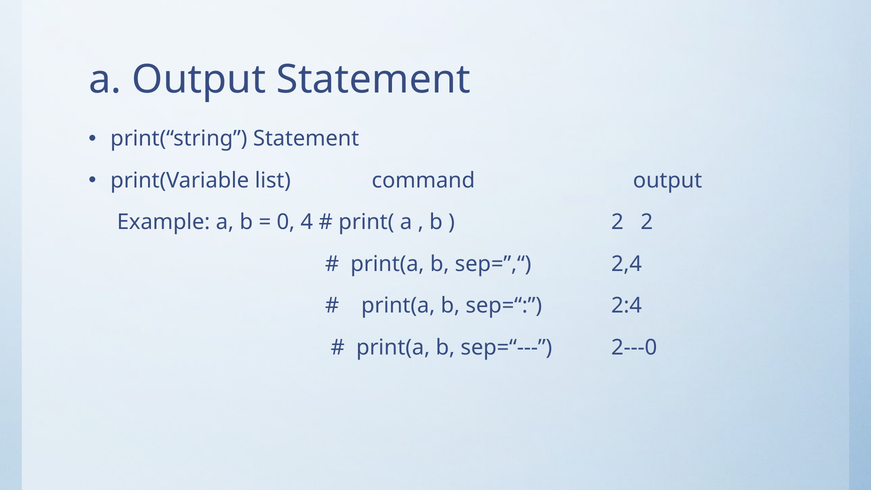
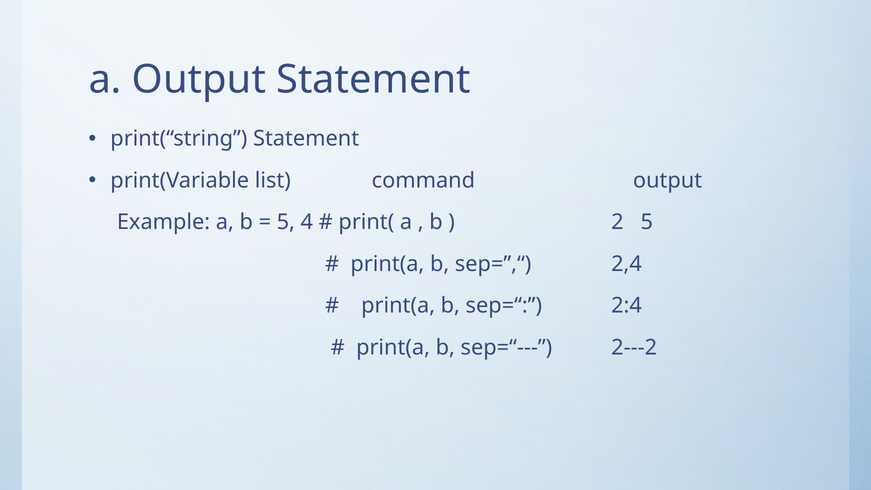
0 at (286, 222): 0 -> 5
2 2: 2 -> 5
2---0: 2---0 -> 2---2
